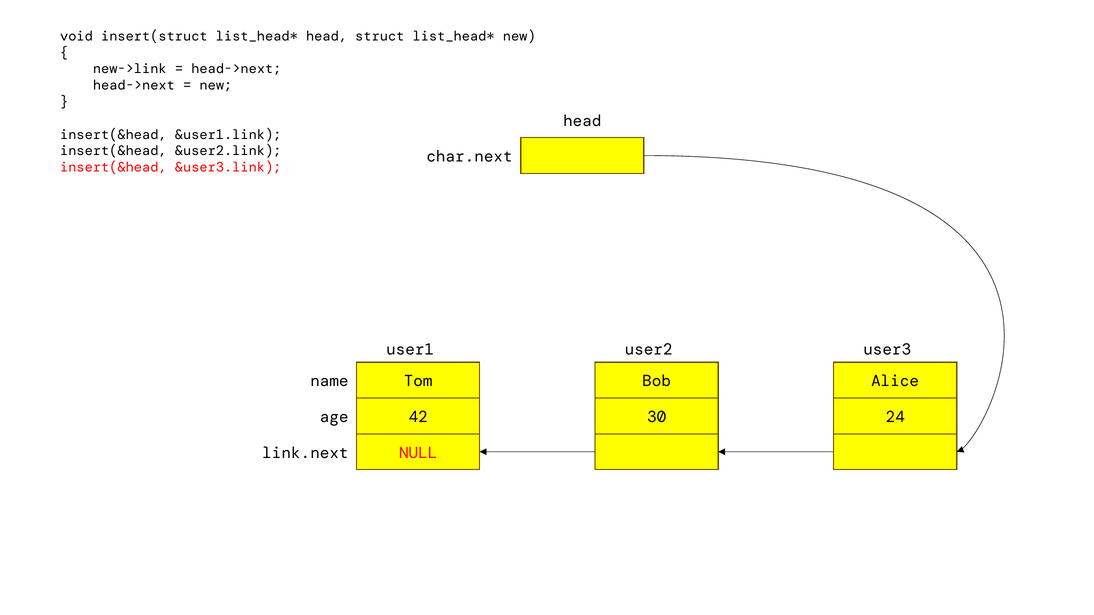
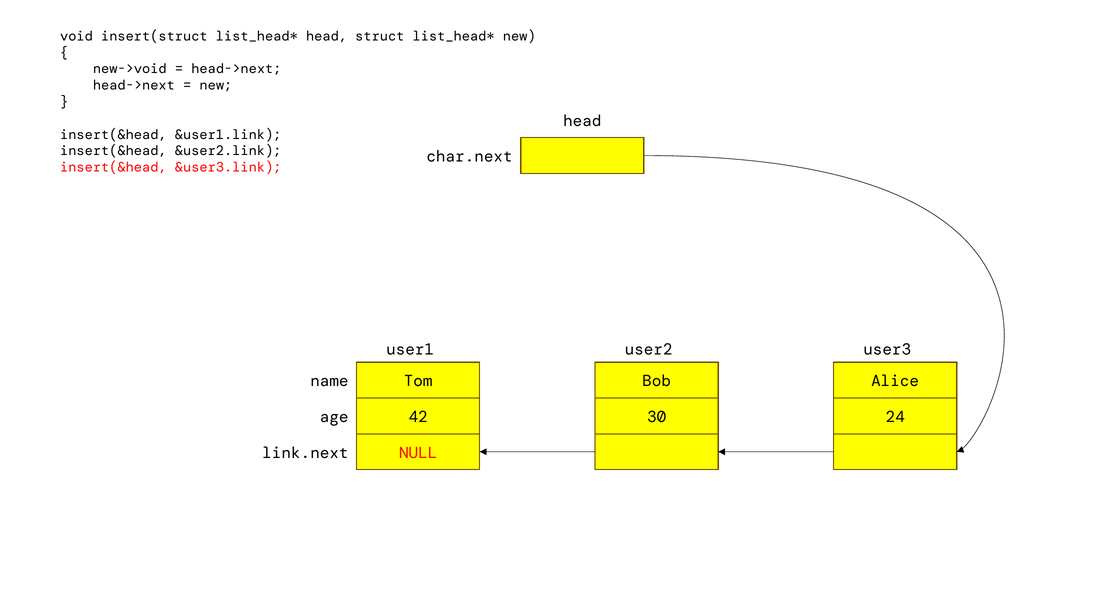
new->link: new->link -> new->void
